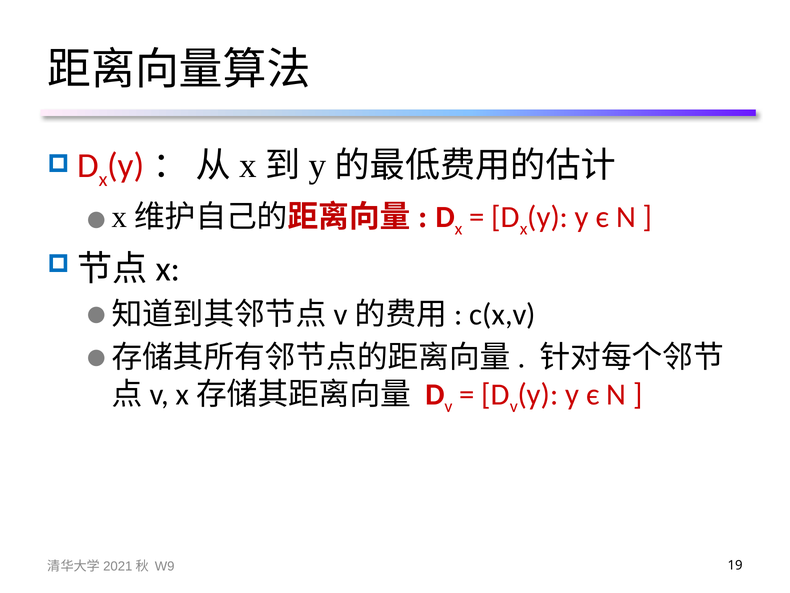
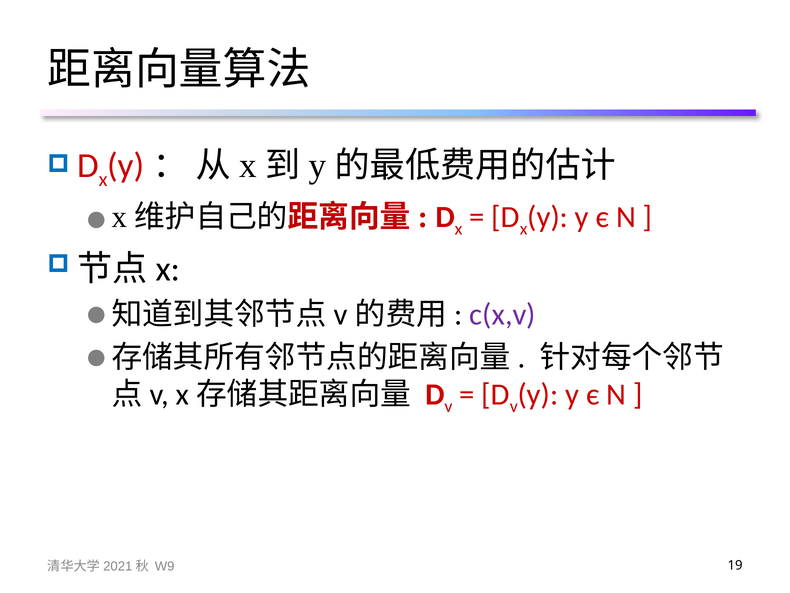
c(x,v colour: black -> purple
